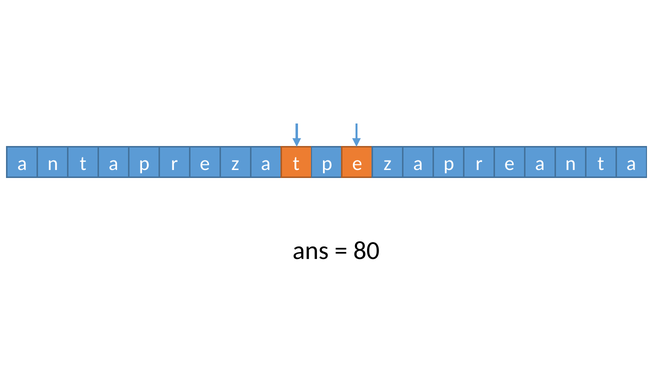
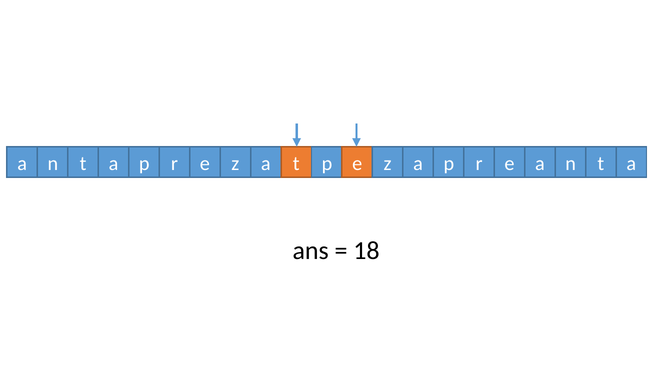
80: 80 -> 18
